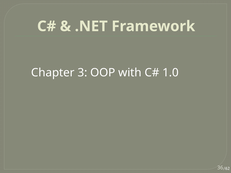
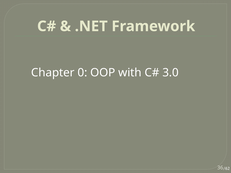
3: 3 -> 0
1.0: 1.0 -> 3.0
